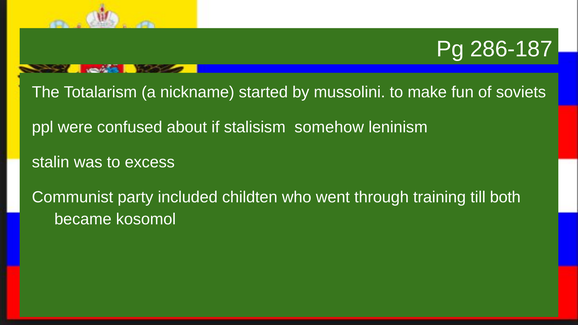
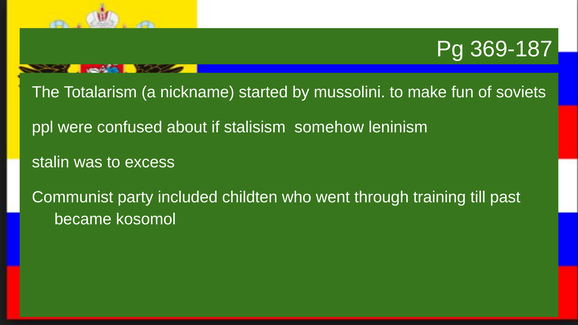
286-187: 286-187 -> 369-187
both: both -> past
